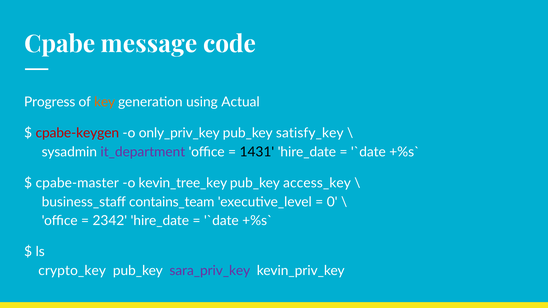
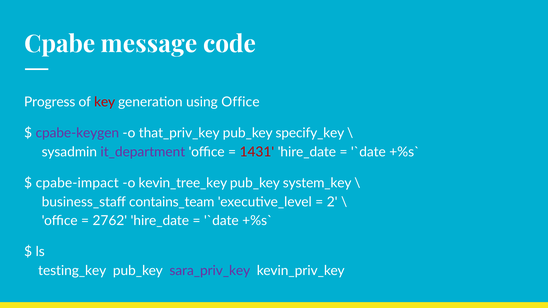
key colour: orange -> red
using Actual: Actual -> Office
cpabe-keygen colour: red -> purple
only_priv_key: only_priv_key -> that_priv_key
satisfy_key: satisfy_key -> specify_key
1431 colour: black -> red
cpabe-master: cpabe-master -> cpabe-impact
access_key: access_key -> system_key
0: 0 -> 2
2342: 2342 -> 2762
crypto_key: crypto_key -> testing_key
